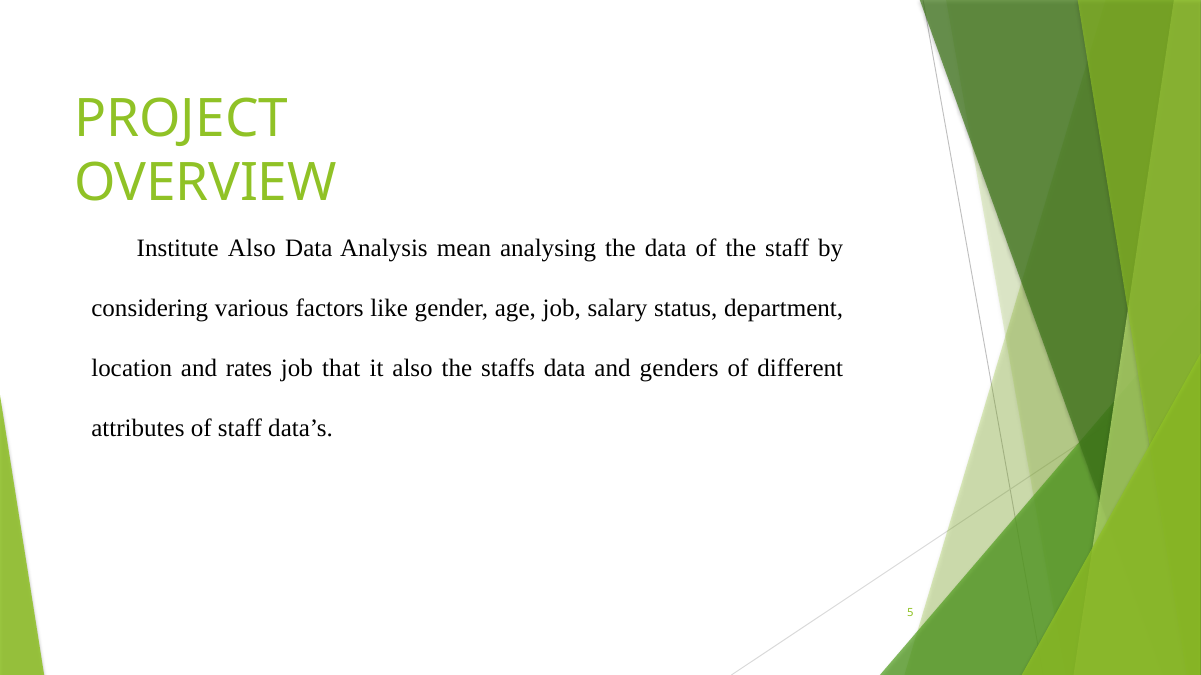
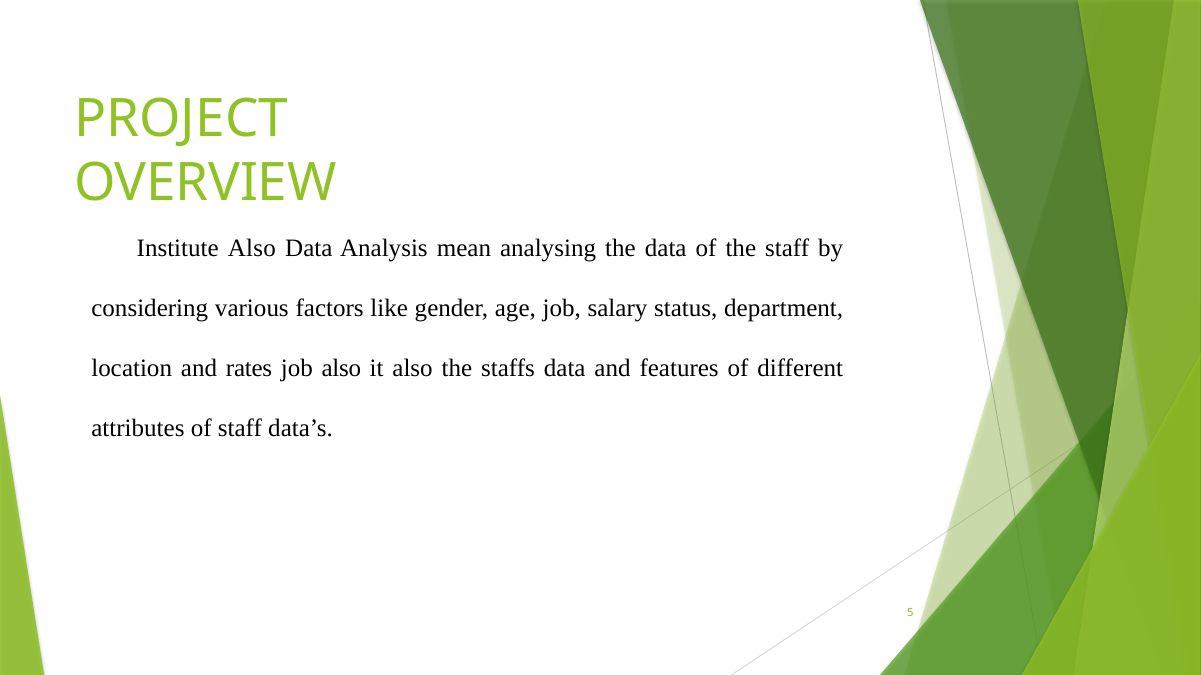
job that: that -> also
genders: genders -> features
